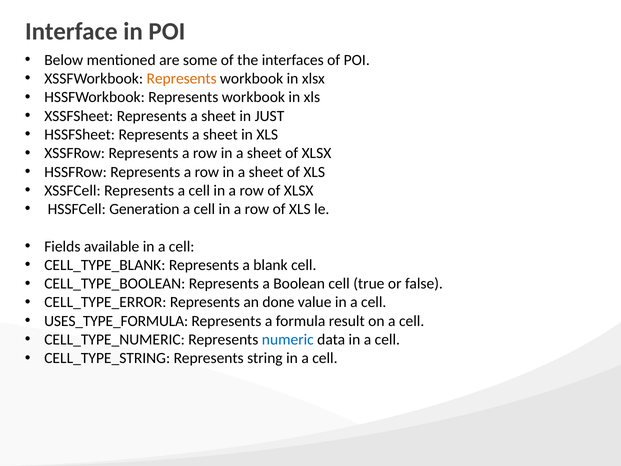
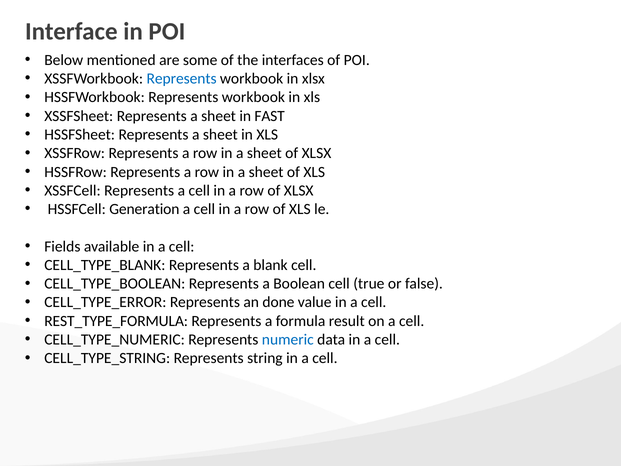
Represents at (182, 79) colour: orange -> blue
JUST: JUST -> FAST
USES_TYPE_FORMULA: USES_TYPE_FORMULA -> REST_TYPE_FORMULA
